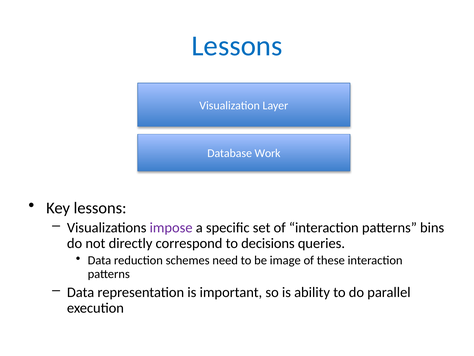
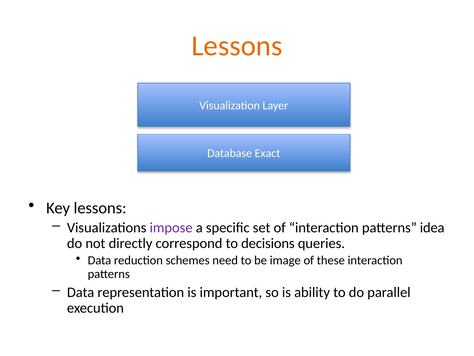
Lessons at (237, 46) colour: blue -> orange
Work: Work -> Exact
bins: bins -> idea
